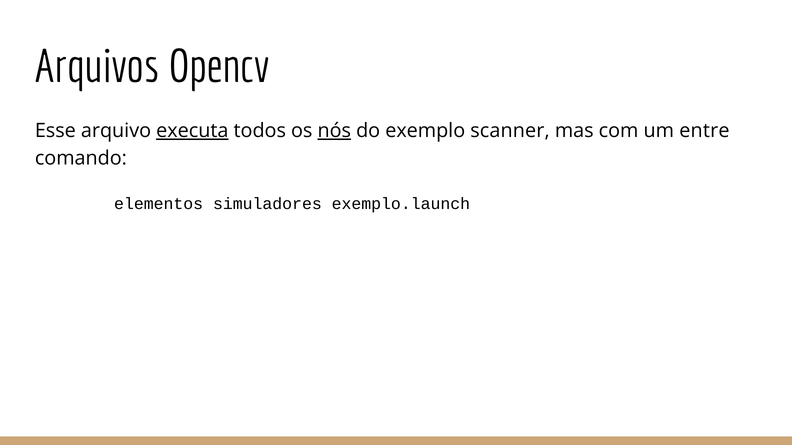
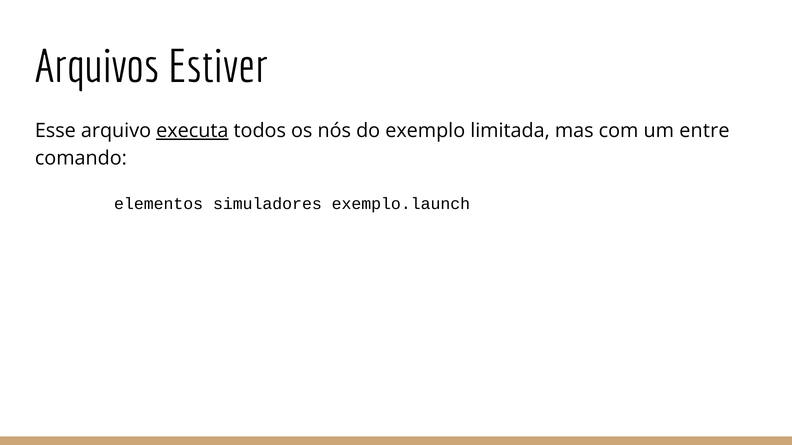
Opencv: Opencv -> Estiver
nós underline: present -> none
scanner: scanner -> limitada
